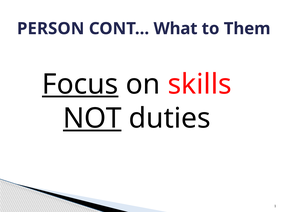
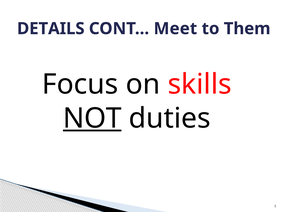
PERSON: PERSON -> DETAILS
What: What -> Meet
Focus underline: present -> none
